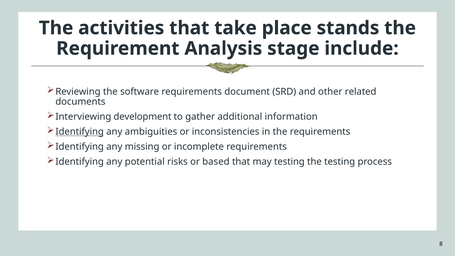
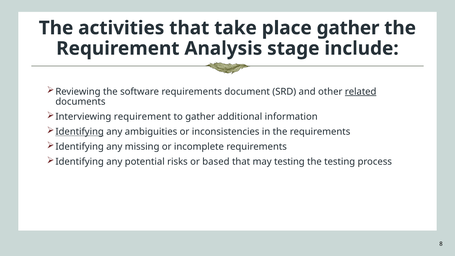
place stands: stands -> gather
related underline: none -> present
Interviewing development: development -> requirement
